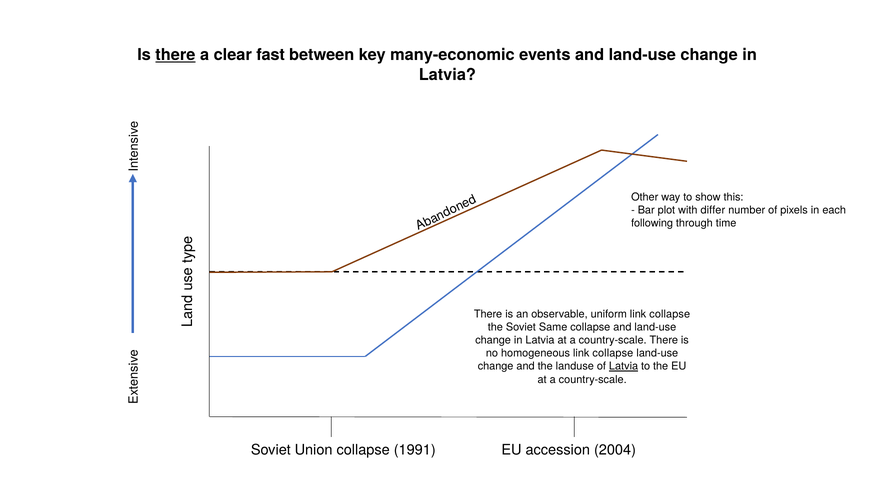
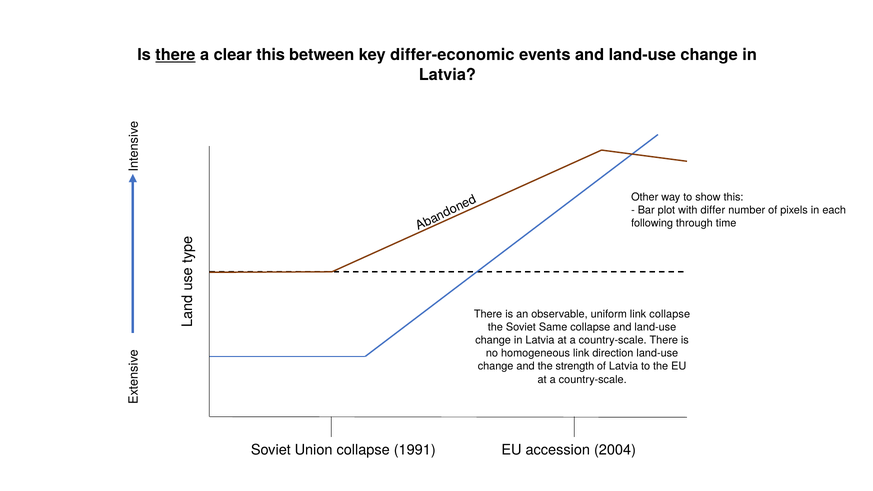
clear fast: fast -> this
many-economic: many-economic -> differ-economic
homogeneous link collapse: collapse -> direction
landuse: landuse -> strength
Latvia at (624, 366) underline: present -> none
